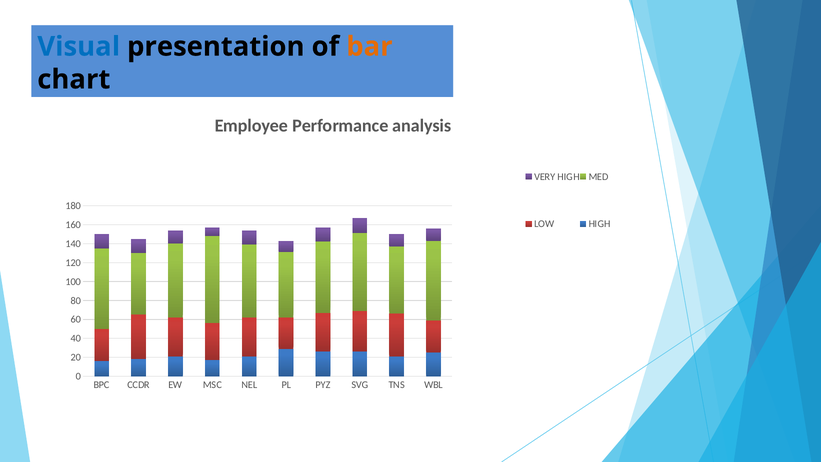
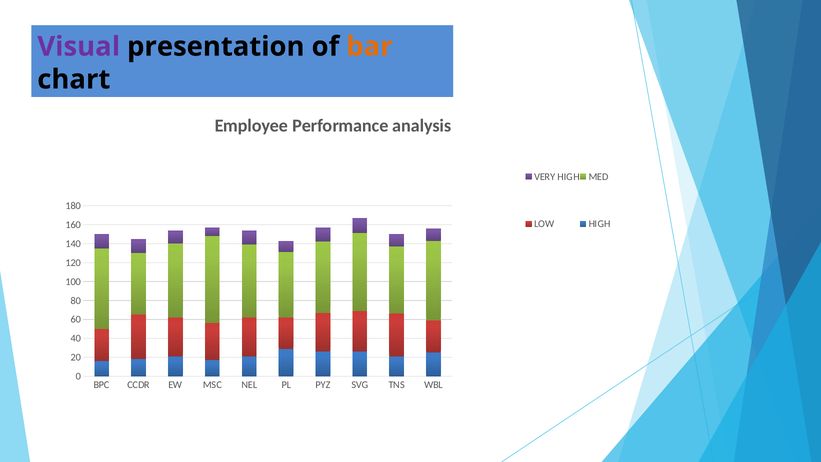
Visual colour: blue -> purple
